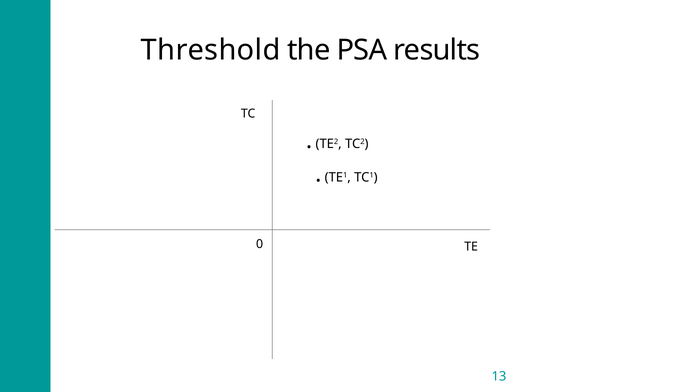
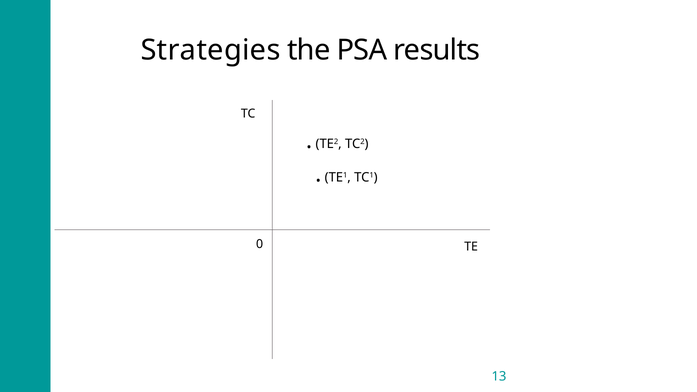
Threshold: Threshold -> Strategies
